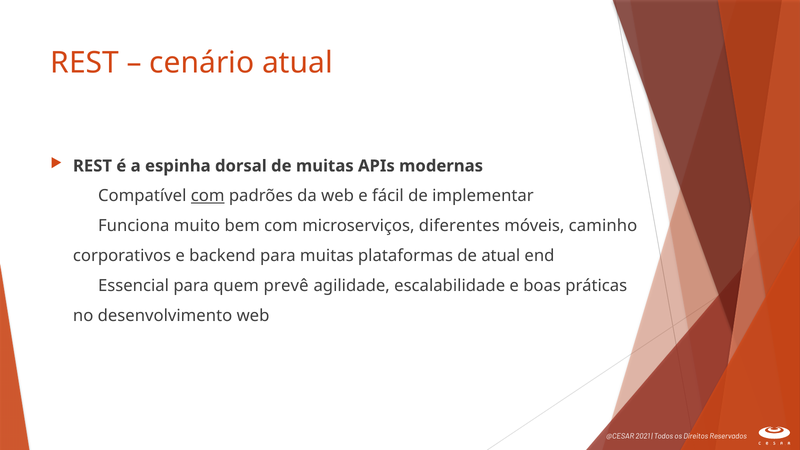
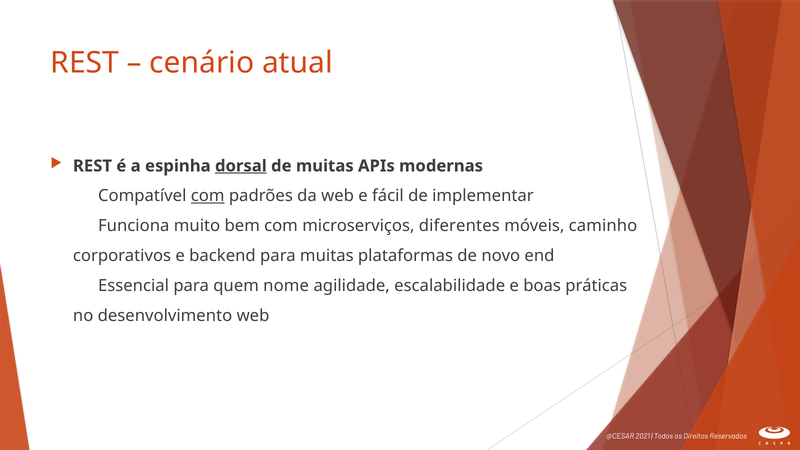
dorsal underline: none -> present
de atual: atual -> novo
prevê: prevê -> nome
